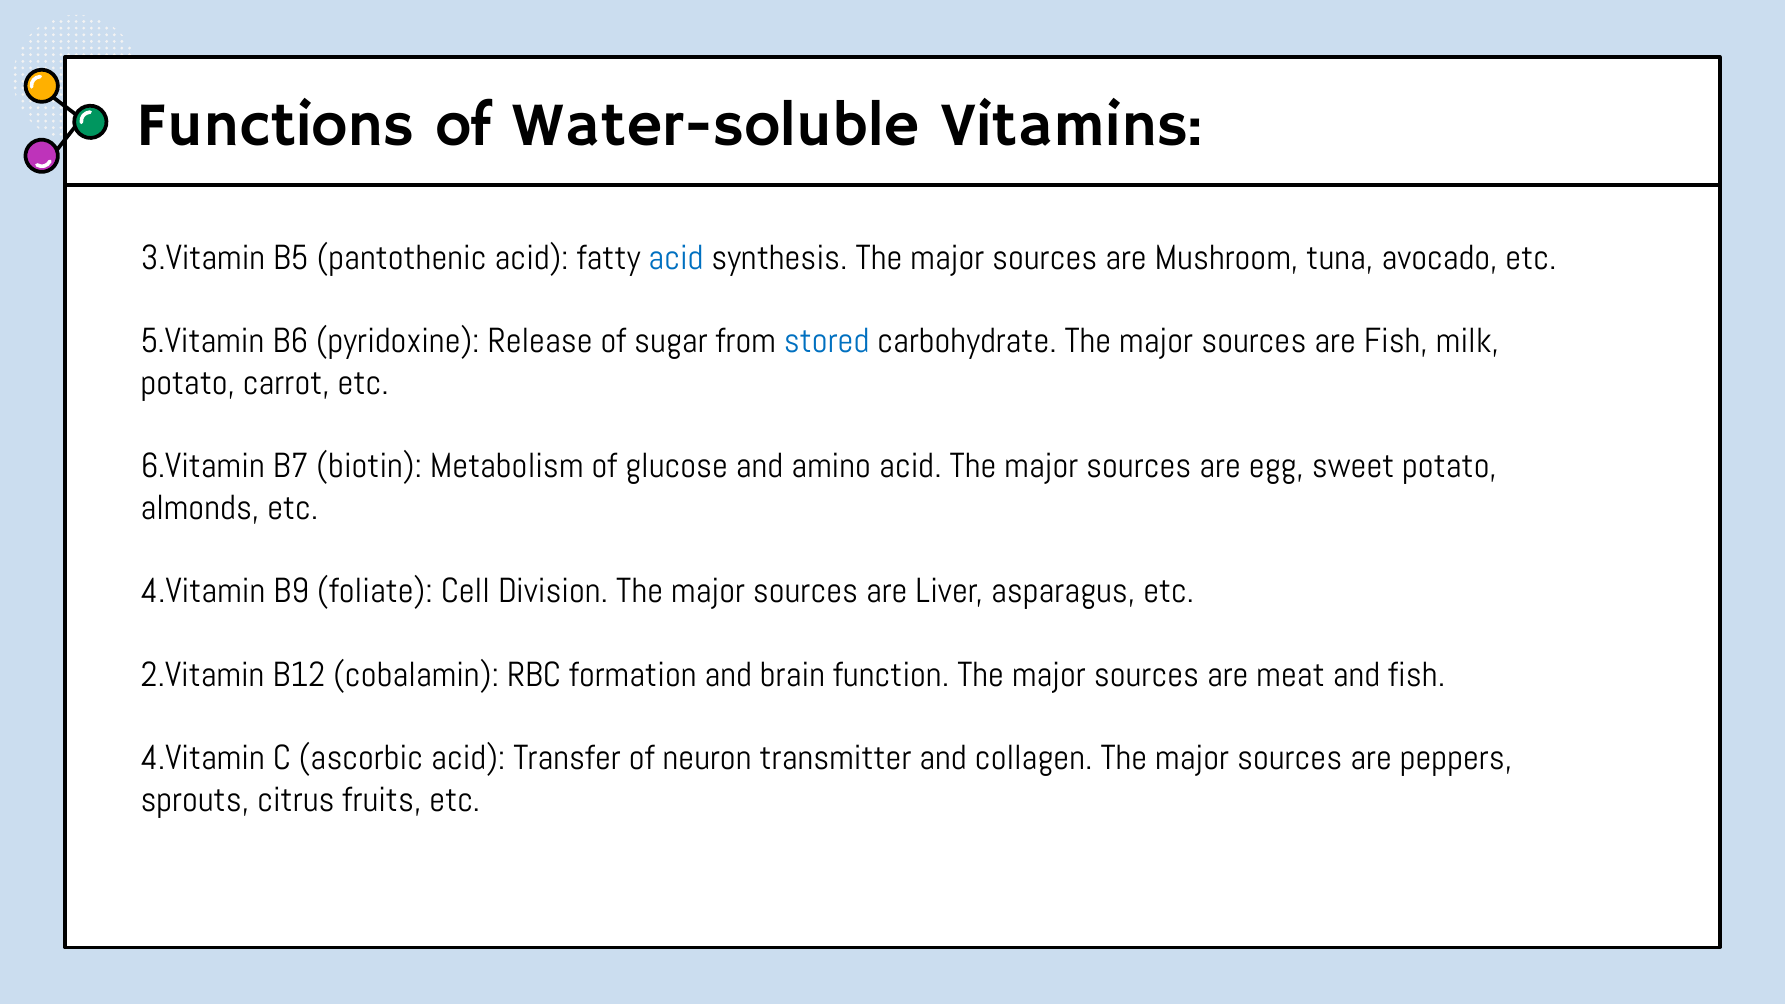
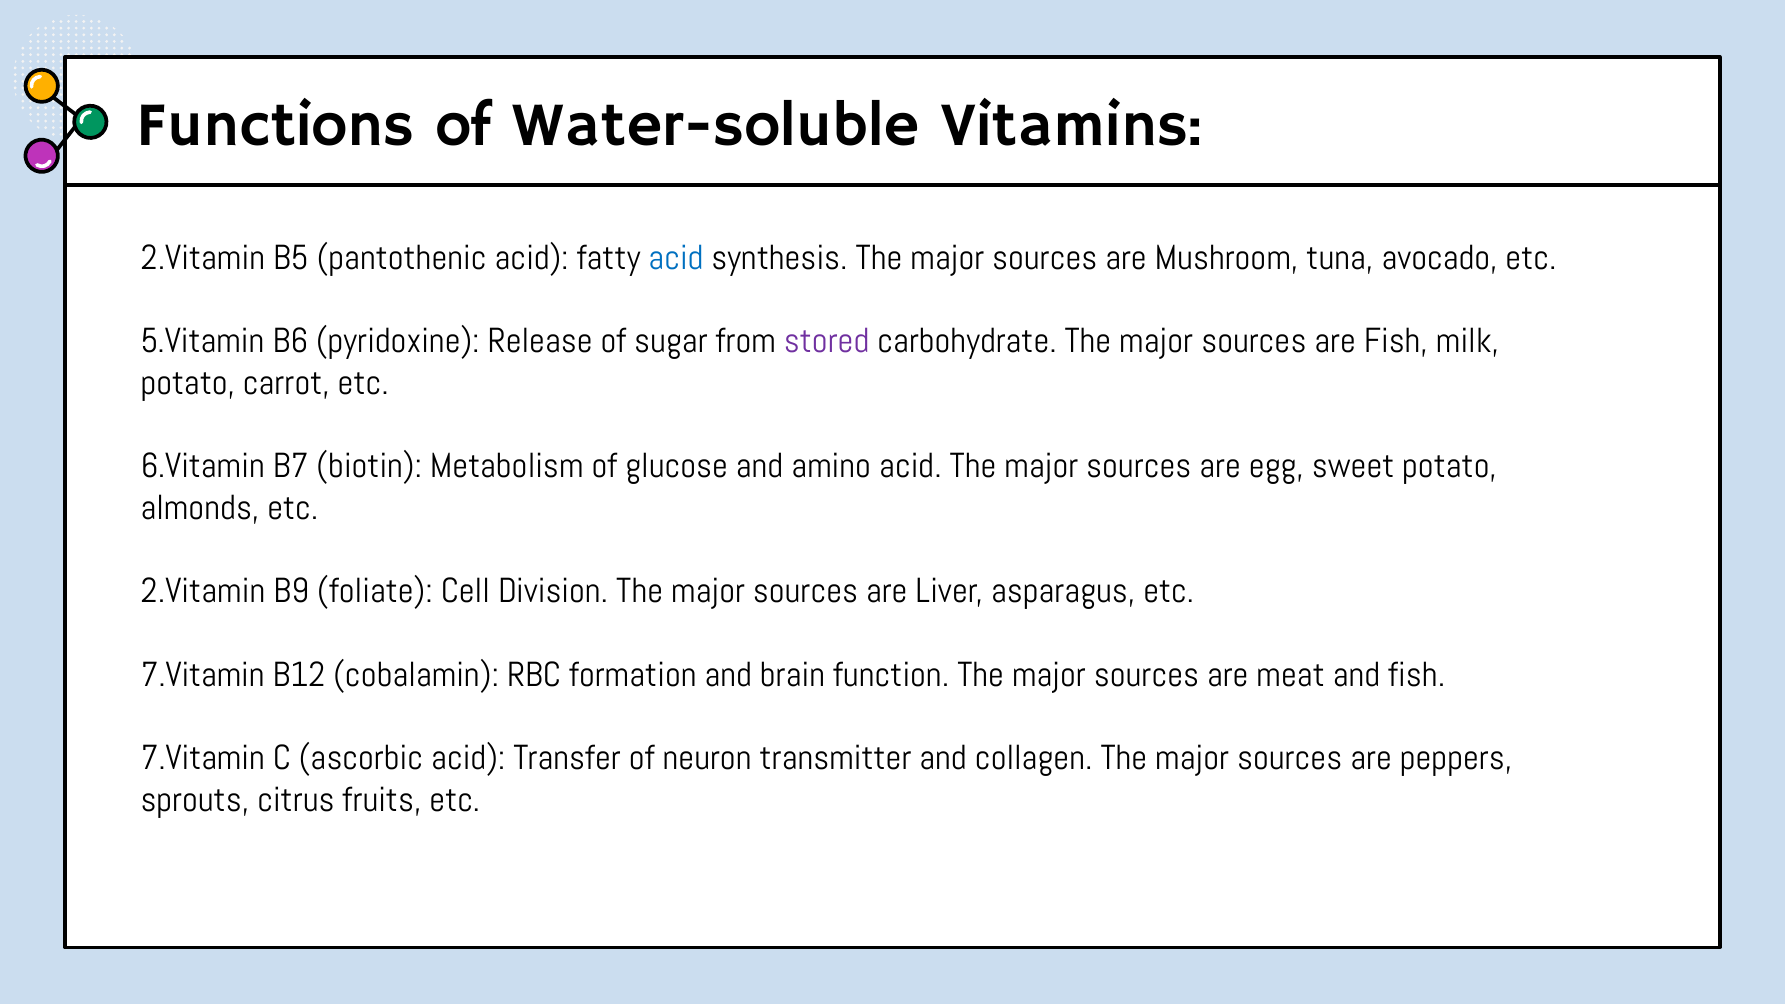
3.Vitamin at (203, 258): 3.Vitamin -> 2.Vitamin
stored colour: blue -> purple
4.Vitamin at (203, 591): 4.Vitamin -> 2.Vitamin
2.Vitamin at (203, 675): 2.Vitamin -> 7.Vitamin
4.Vitamin at (203, 758): 4.Vitamin -> 7.Vitamin
